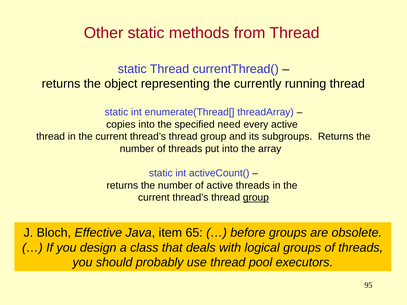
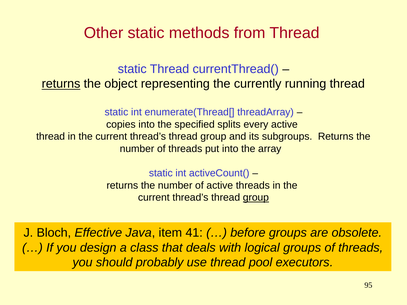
returns at (61, 84) underline: none -> present
need: need -> splits
65: 65 -> 41
